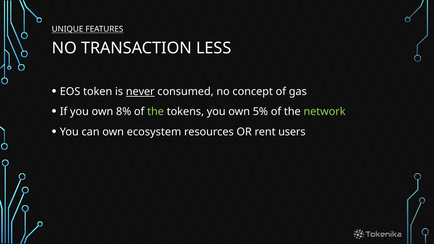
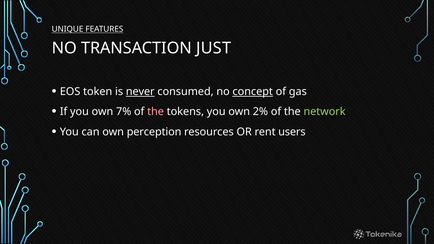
LESS: LESS -> JUST
concept underline: none -> present
8%: 8% -> 7%
the at (156, 112) colour: light green -> pink
5%: 5% -> 2%
ecosystem: ecosystem -> perception
